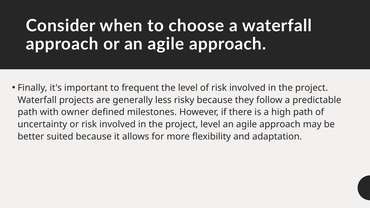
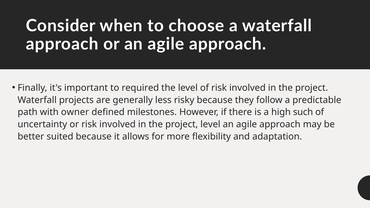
frequent: frequent -> required
high path: path -> such
